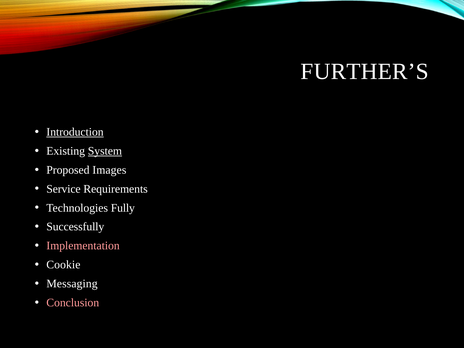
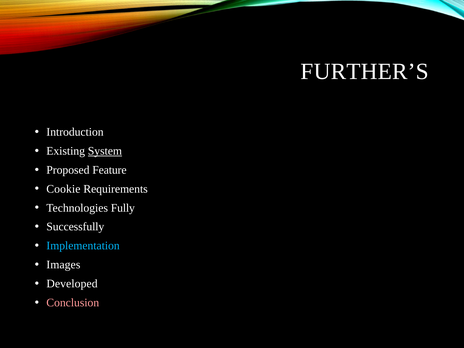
Introduction underline: present -> none
Images: Images -> Feature
Service: Service -> Cookie
Implementation colour: pink -> light blue
Cookie: Cookie -> Images
Messaging: Messaging -> Developed
